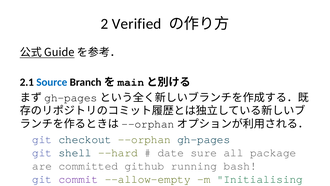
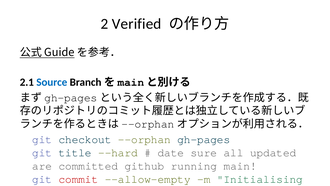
shell: shell -> title
package: package -> updated
running bash: bash -> main
commit colour: purple -> red
